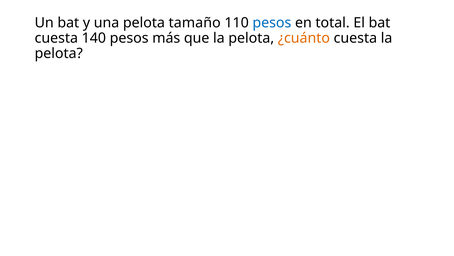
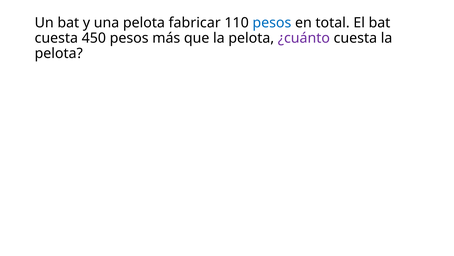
tamaño: tamaño -> fabricar
140: 140 -> 450
¿cuánto colour: orange -> purple
